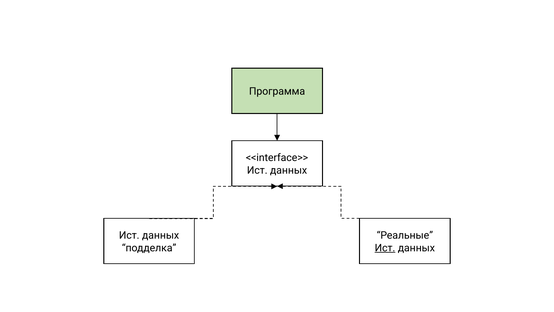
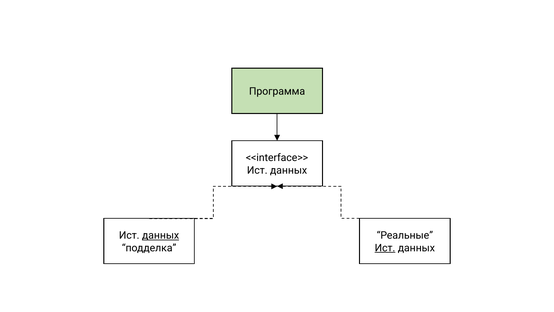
данных at (161, 235) underline: none -> present
